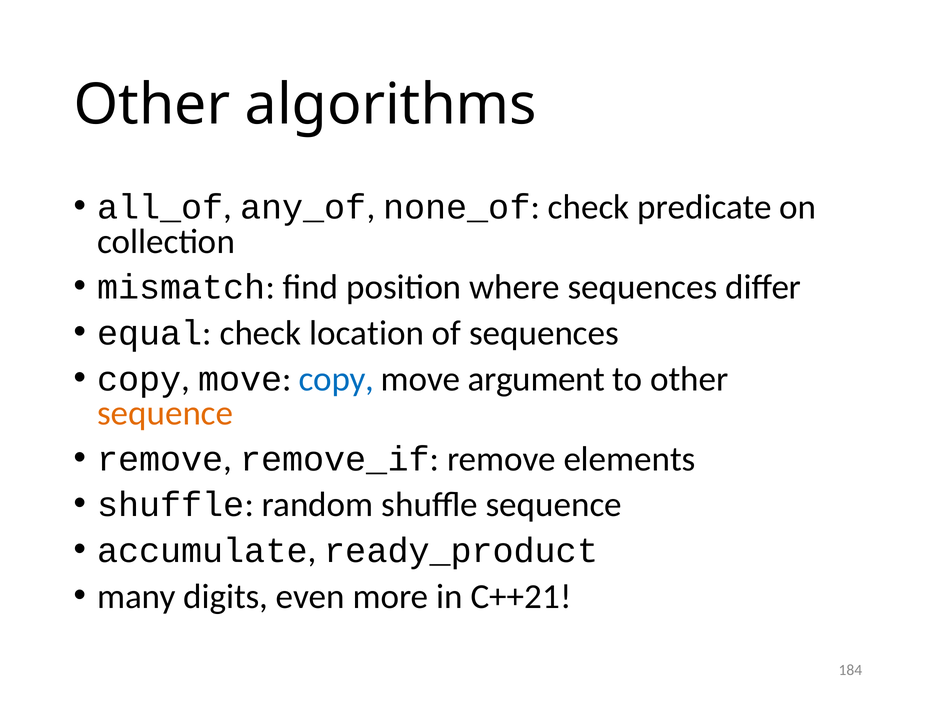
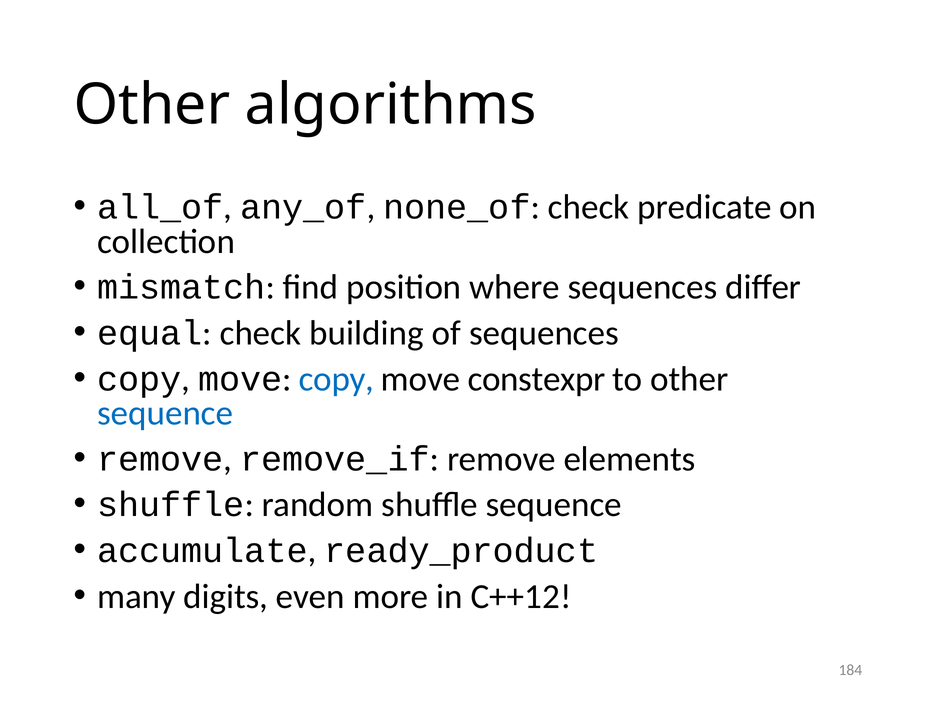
location: location -> building
argument: argument -> constexpr
sequence at (165, 413) colour: orange -> blue
C++21: C++21 -> C++12
